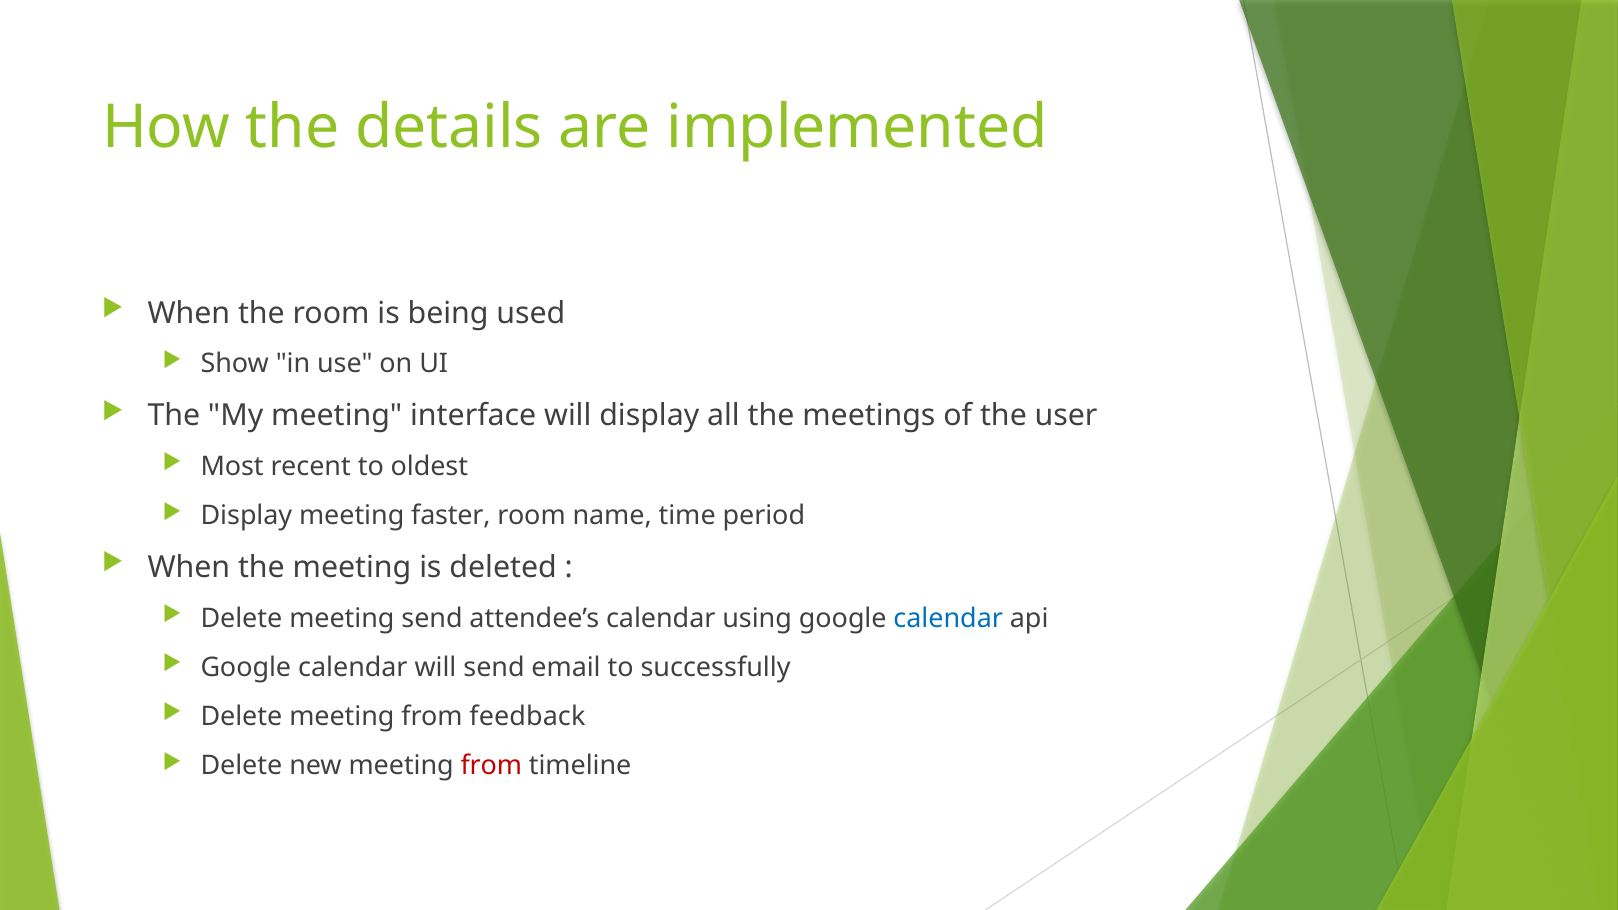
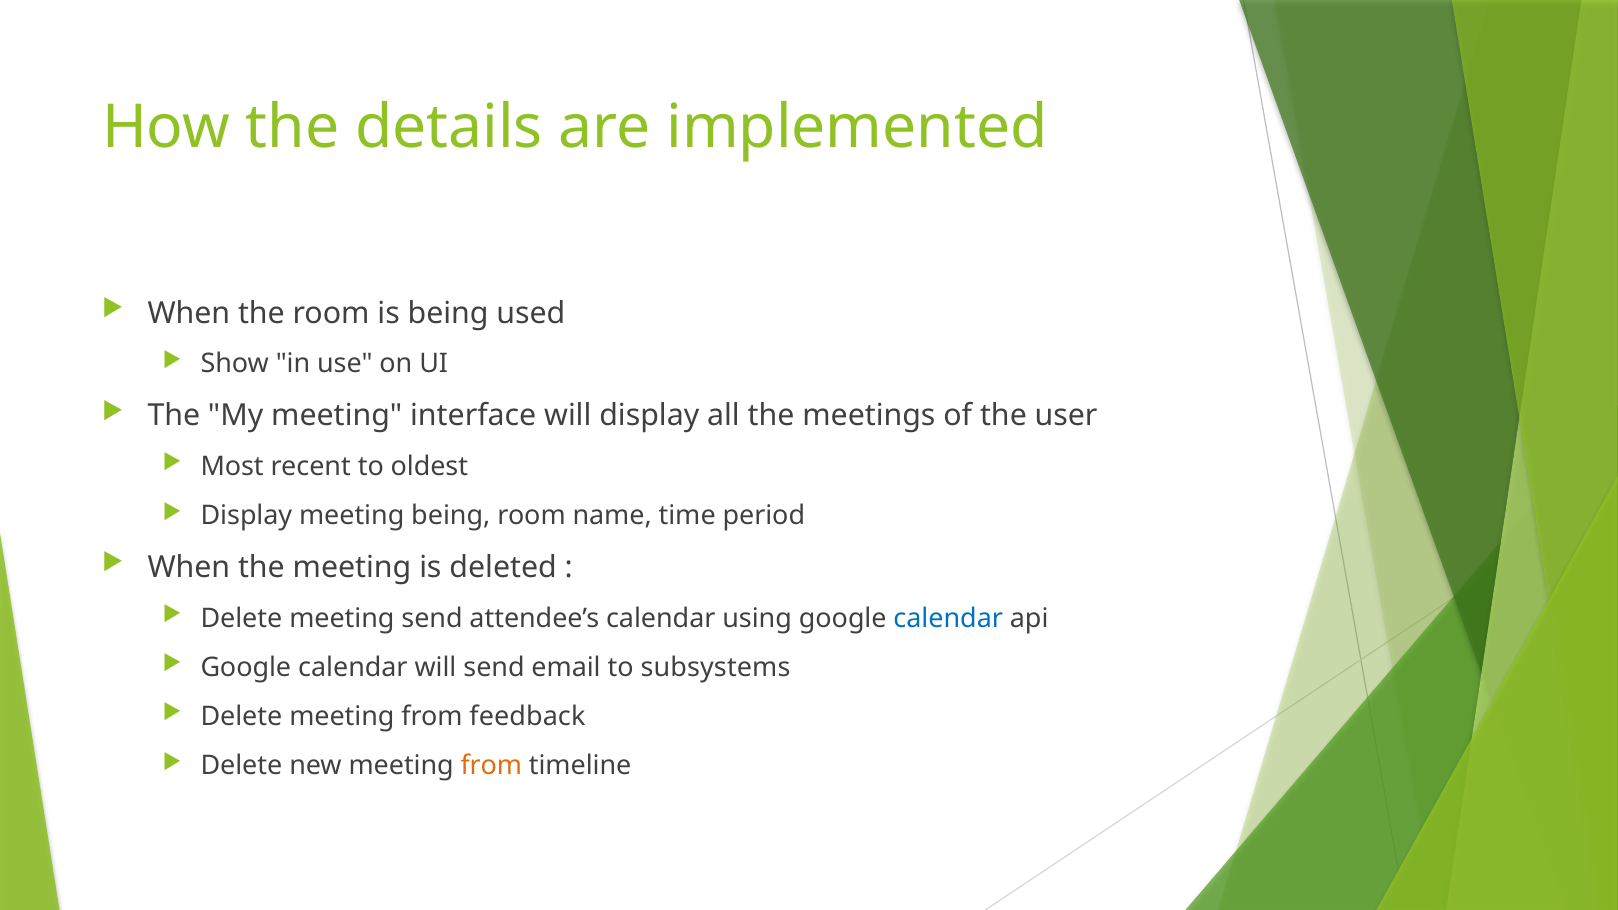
meeting faster: faster -> being
successfully: successfully -> subsystems
from at (491, 766) colour: red -> orange
